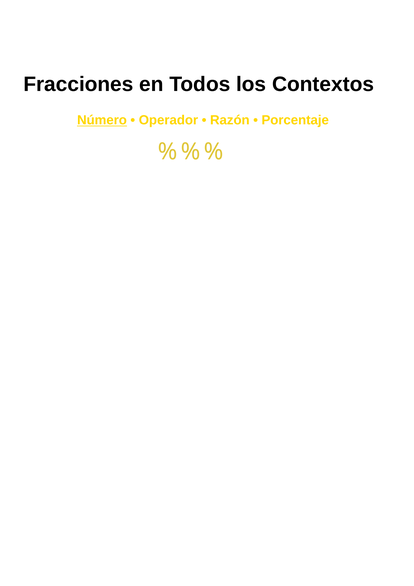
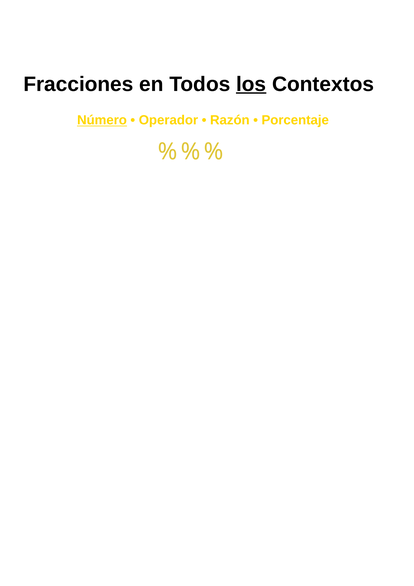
los underline: none -> present
